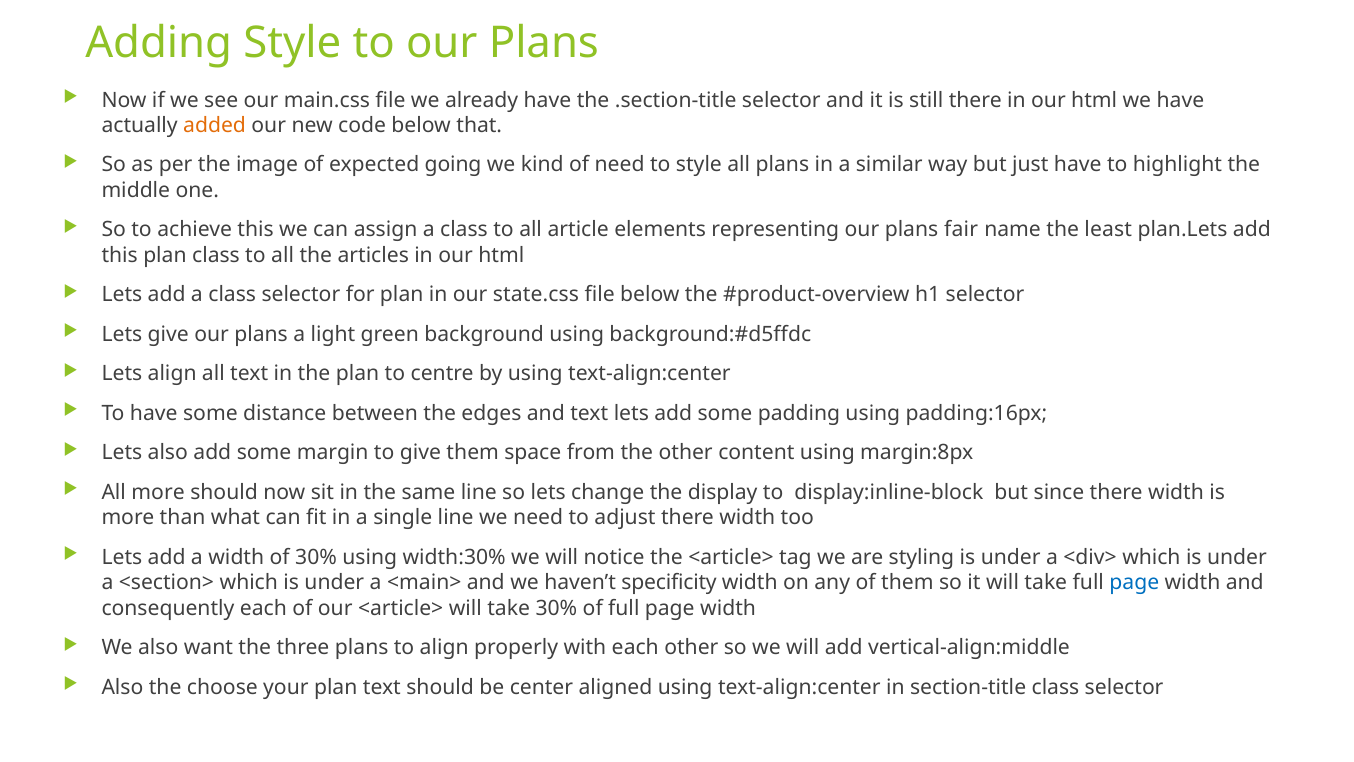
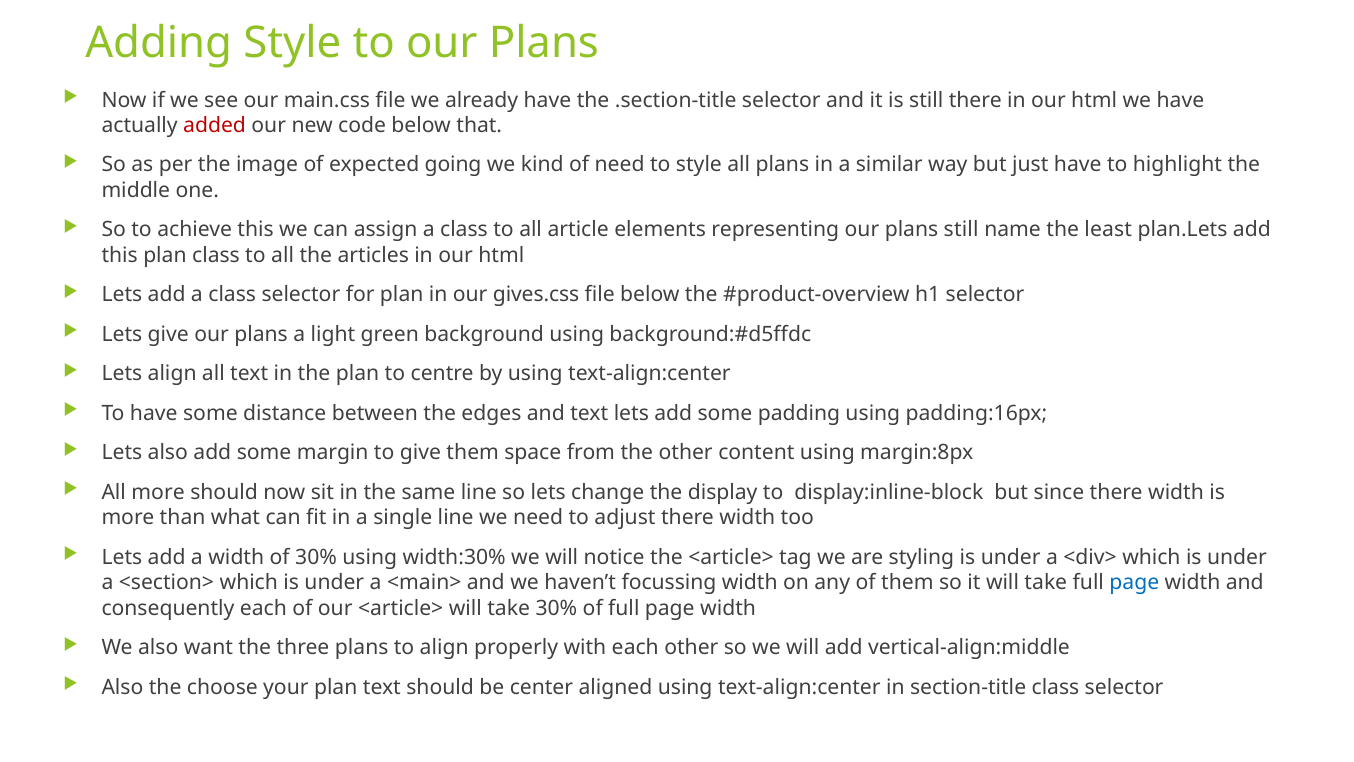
added colour: orange -> red
plans fair: fair -> still
state.css: state.css -> gives.css
specificity: specificity -> focussing
